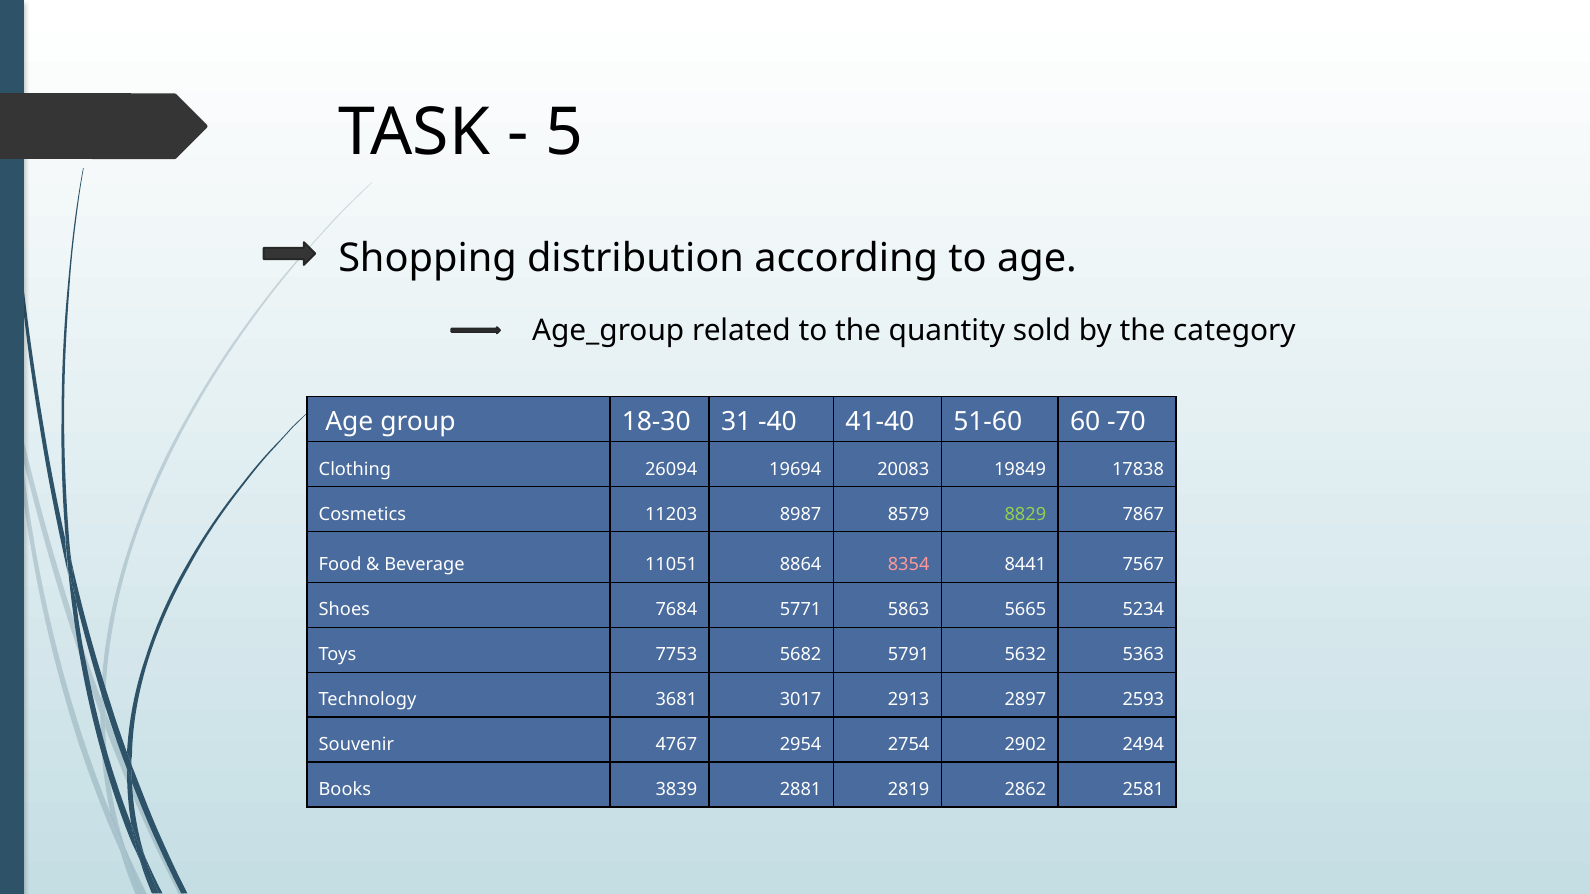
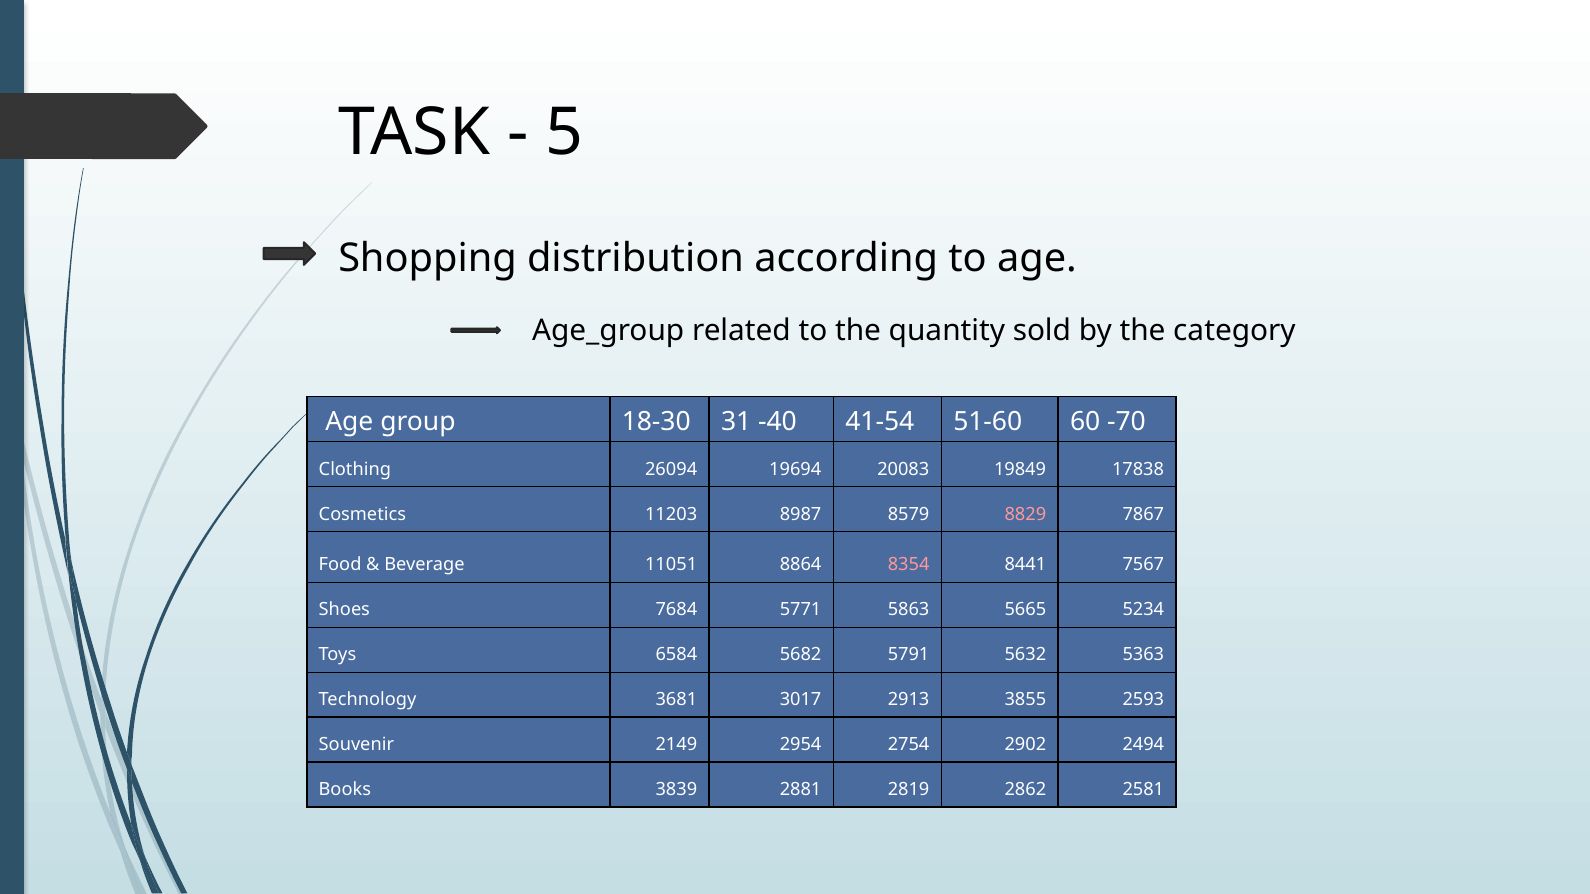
41-40: 41-40 -> 41-54
8829 colour: light green -> pink
7753: 7753 -> 6584
2897: 2897 -> 3855
4767: 4767 -> 2149
